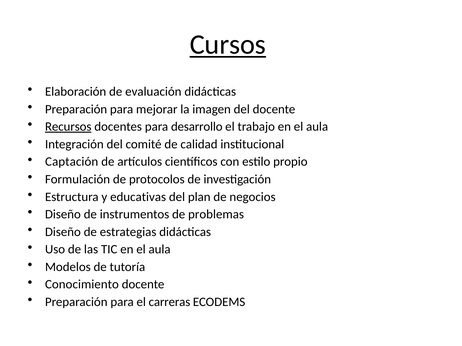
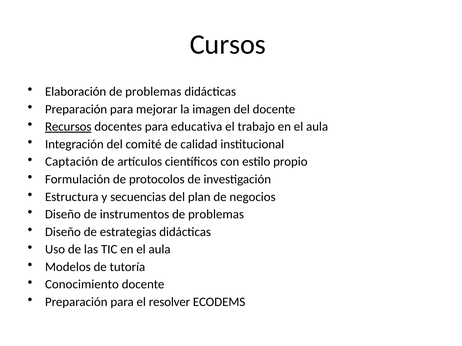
Cursos underline: present -> none
Elaboración de evaluación: evaluación -> problemas
desarrollo: desarrollo -> educativa
educativas: educativas -> secuencias
carreras: carreras -> resolver
